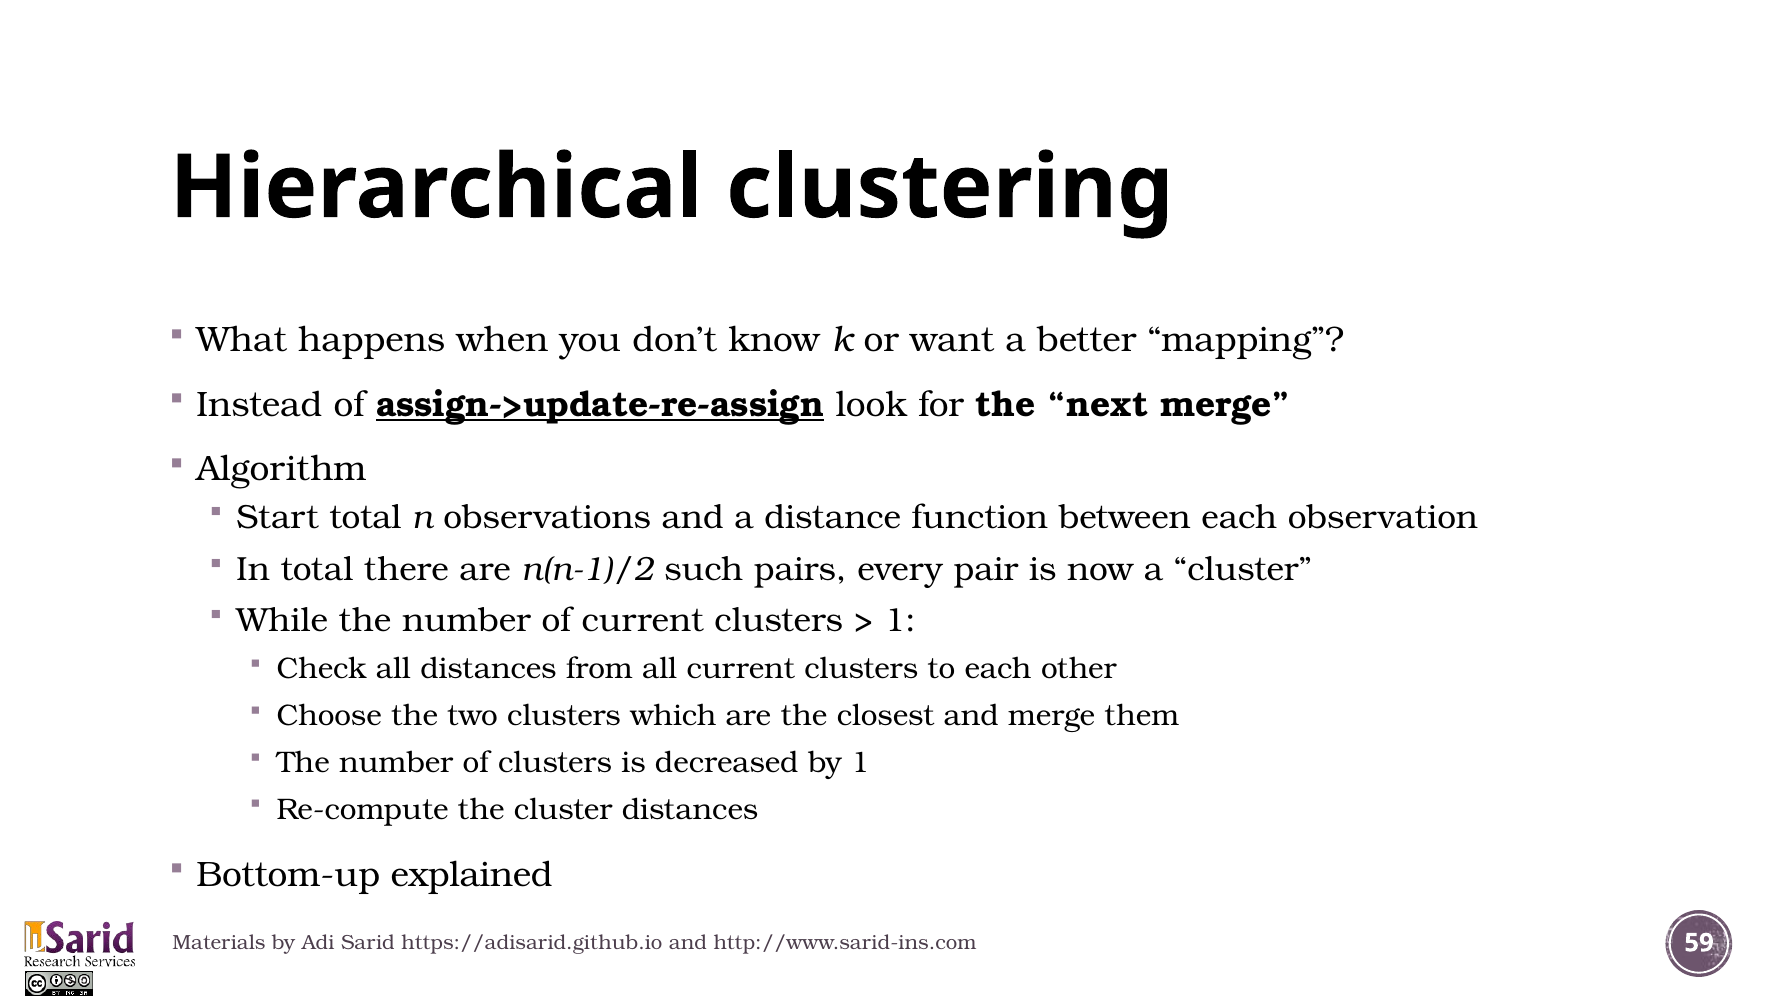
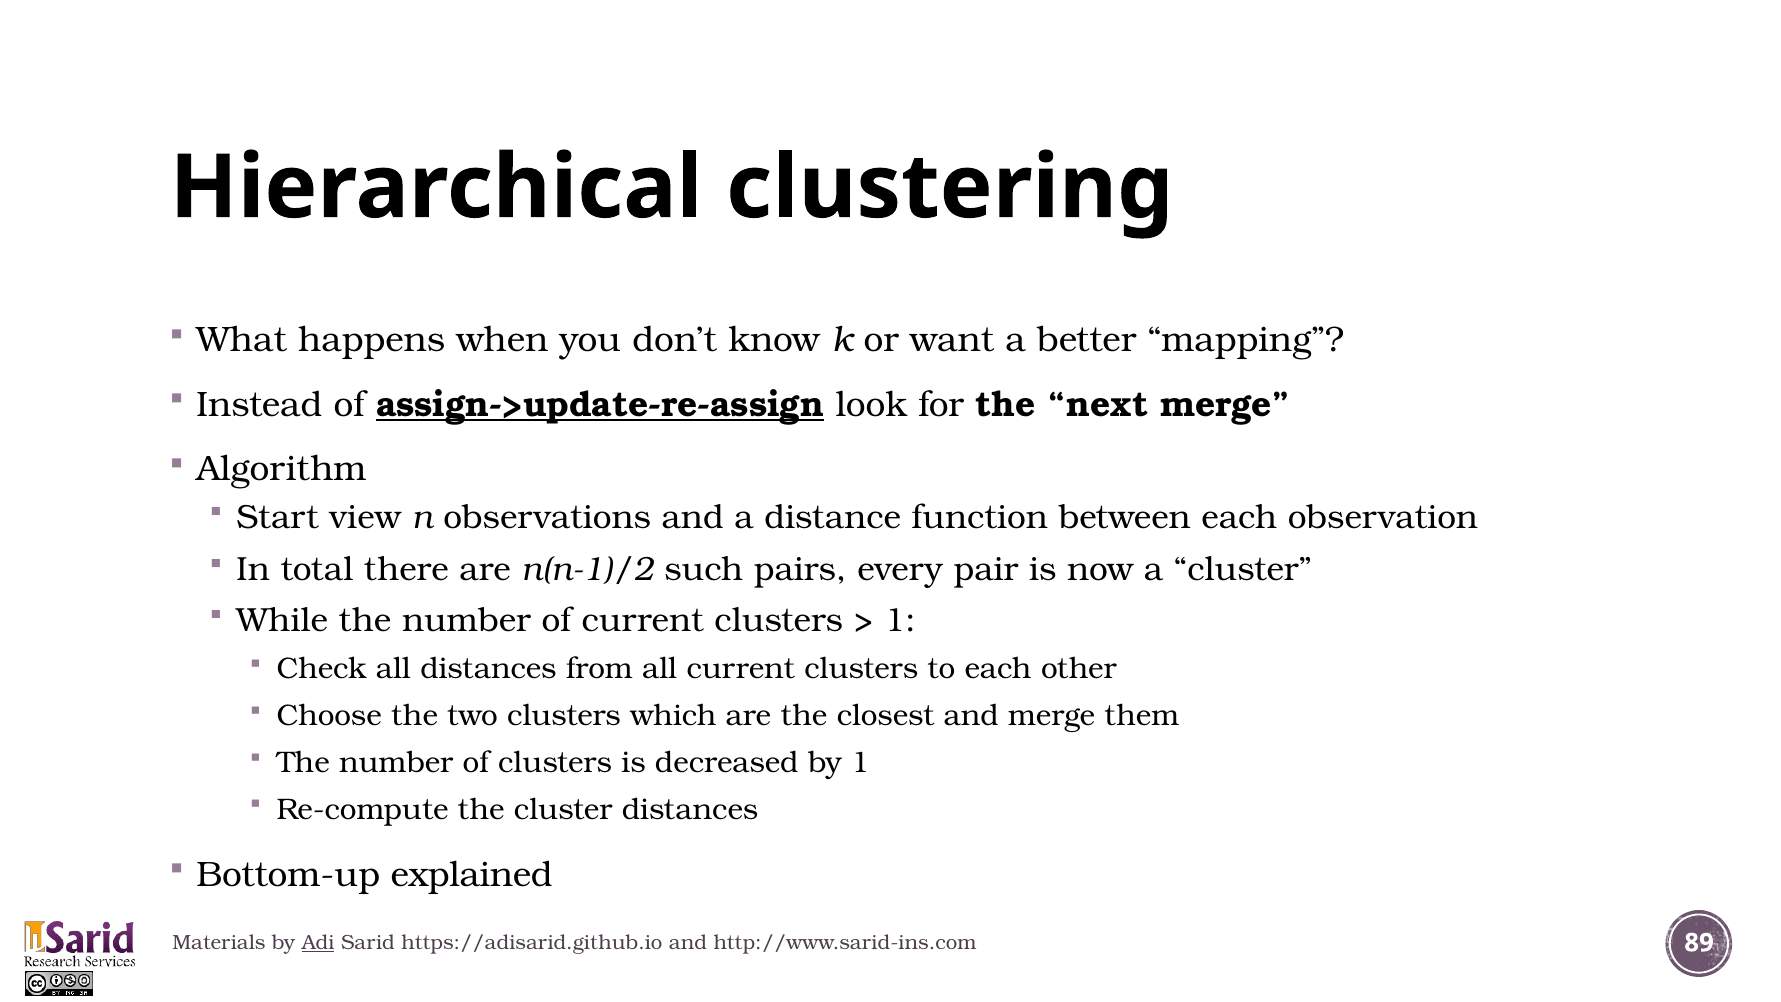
Start total: total -> view
Adi underline: none -> present
59: 59 -> 89
